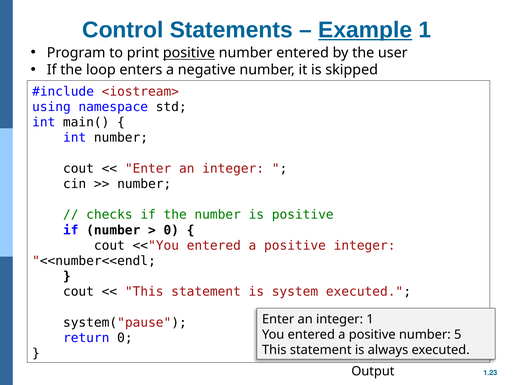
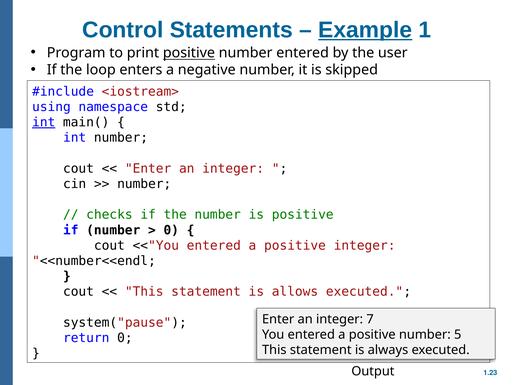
int at (44, 122) underline: none -> present
system: system -> allows
integer 1: 1 -> 7
